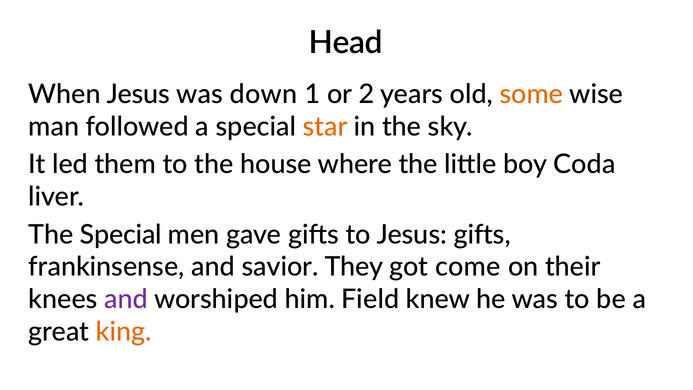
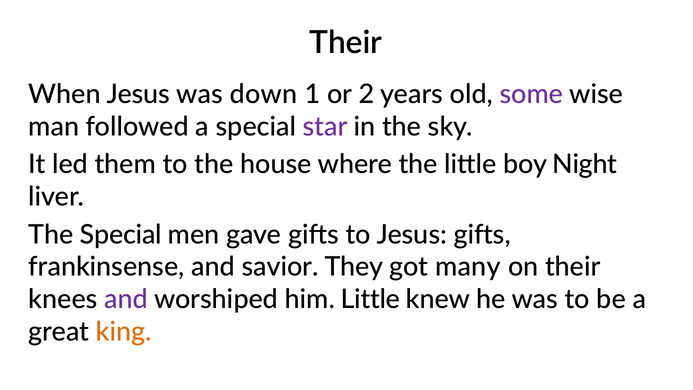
Head at (346, 43): Head -> Their
some colour: orange -> purple
star colour: orange -> purple
Coda: Coda -> Night
come: come -> many
him Field: Field -> Little
